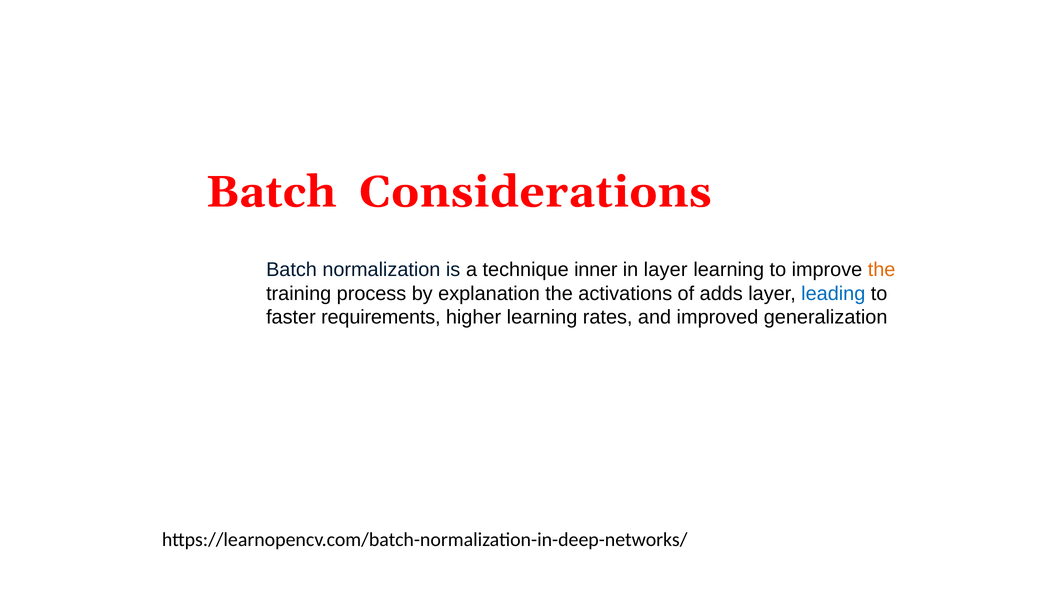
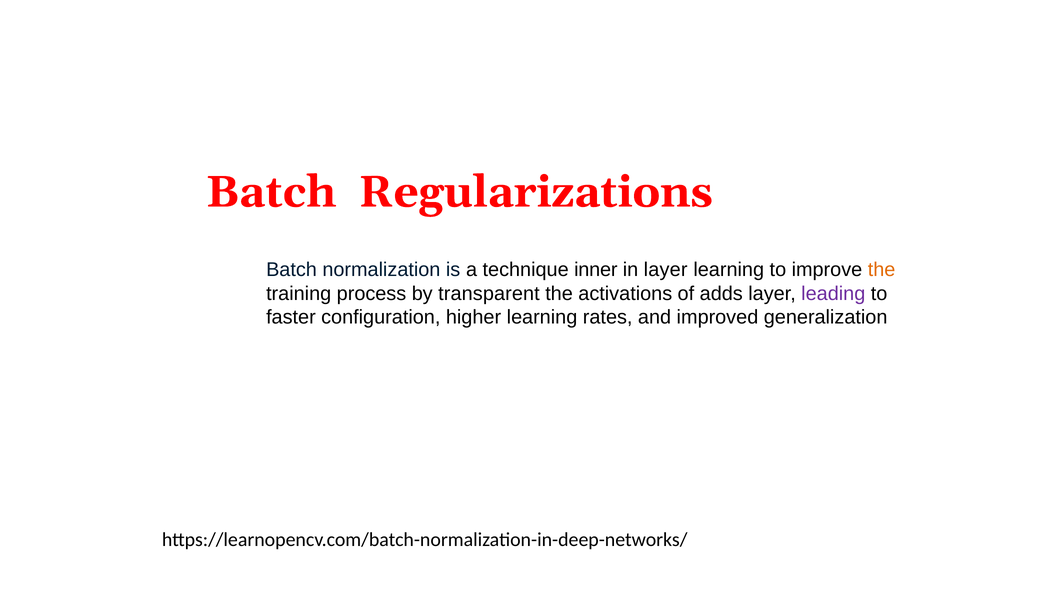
Considerations: Considerations -> Regularizations
explanation: explanation -> transparent
leading colour: blue -> purple
requirements: requirements -> configuration
